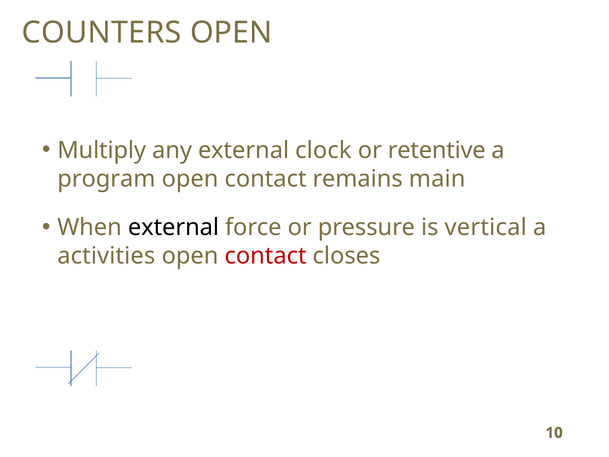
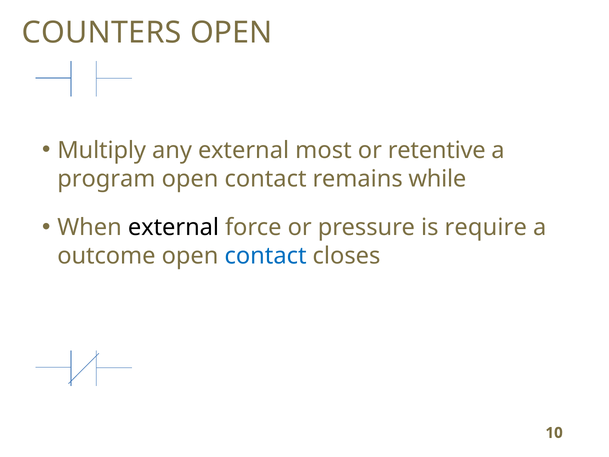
clock: clock -> most
main: main -> while
vertical: vertical -> require
activities: activities -> outcome
contact at (266, 256) colour: red -> blue
